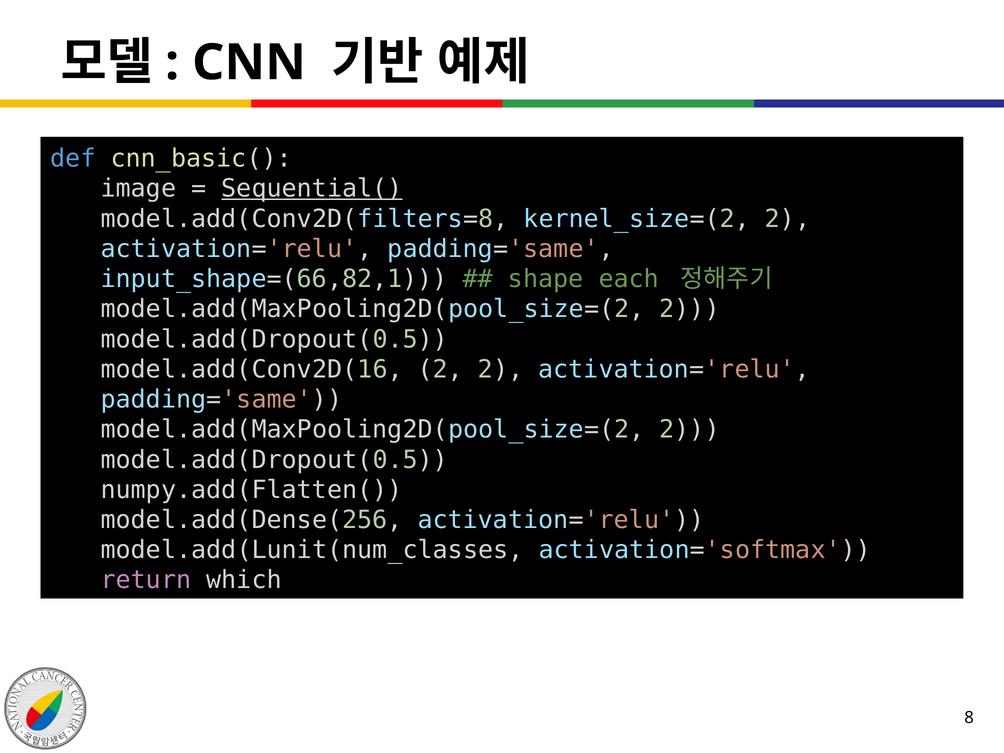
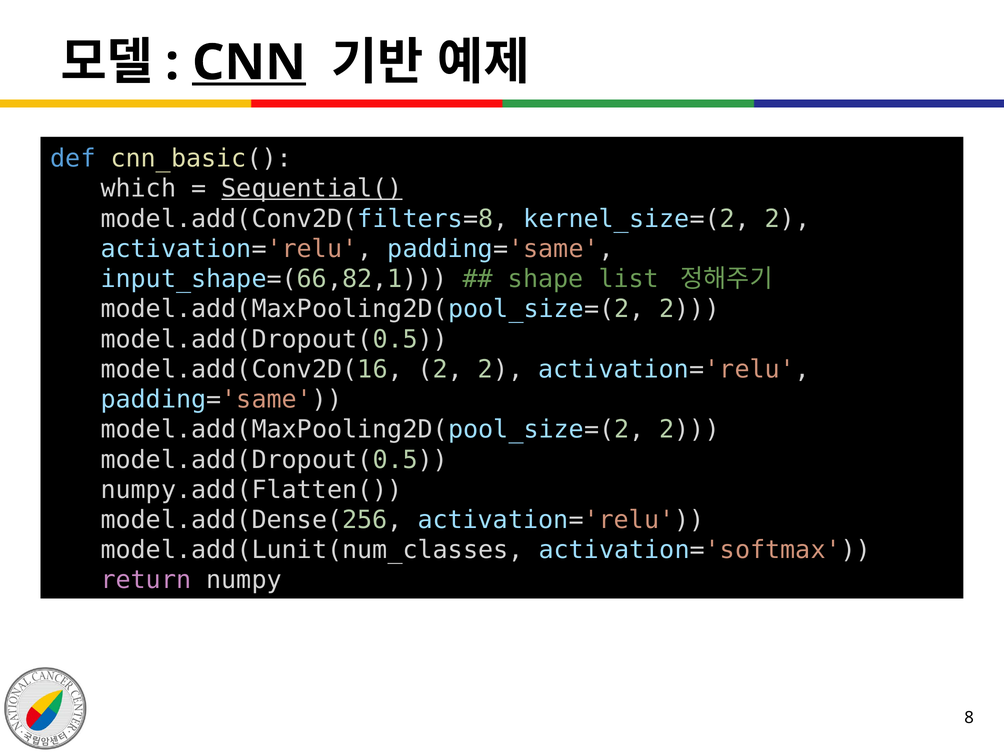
CNN underline: none -> present
image: image -> which
each: each -> list
which: which -> numpy
